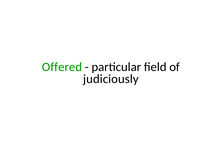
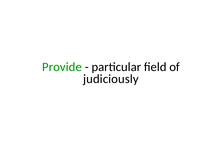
Offered: Offered -> Provide
